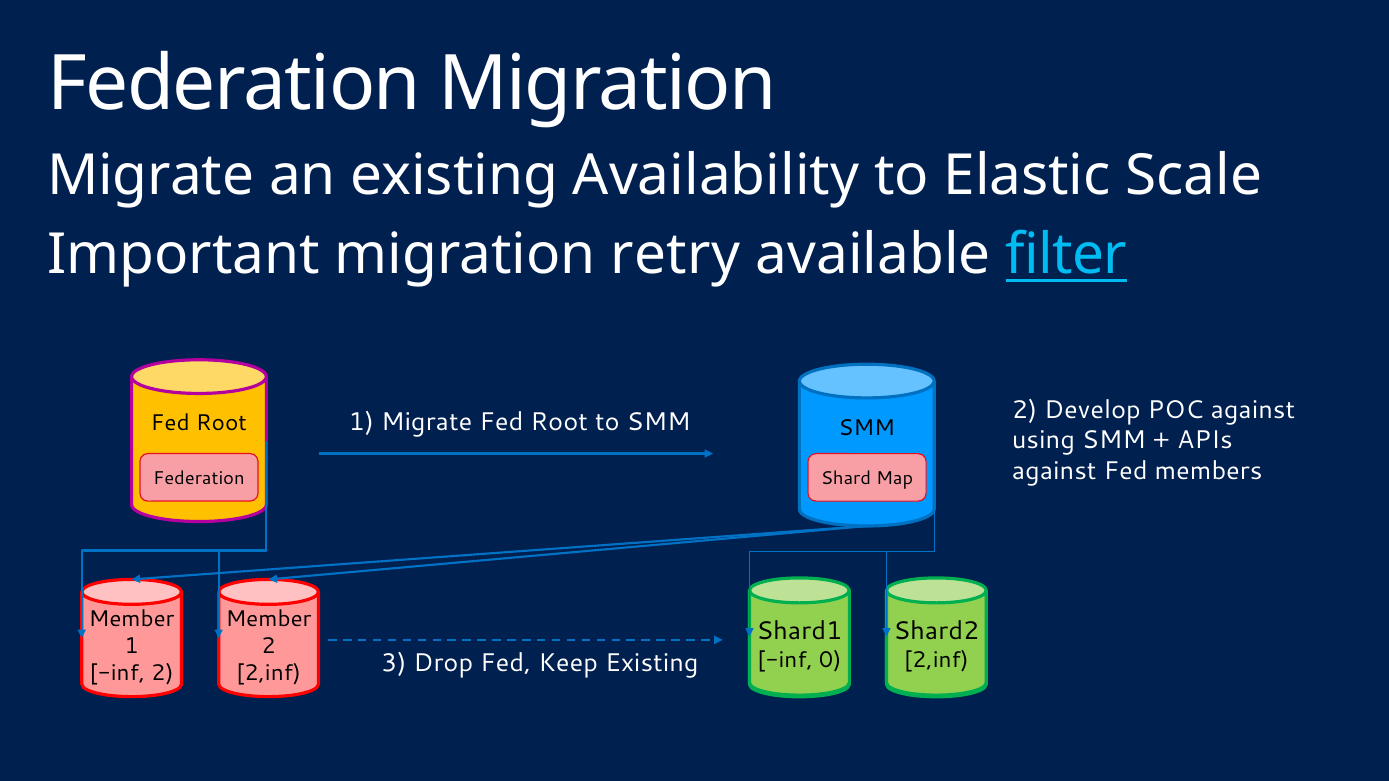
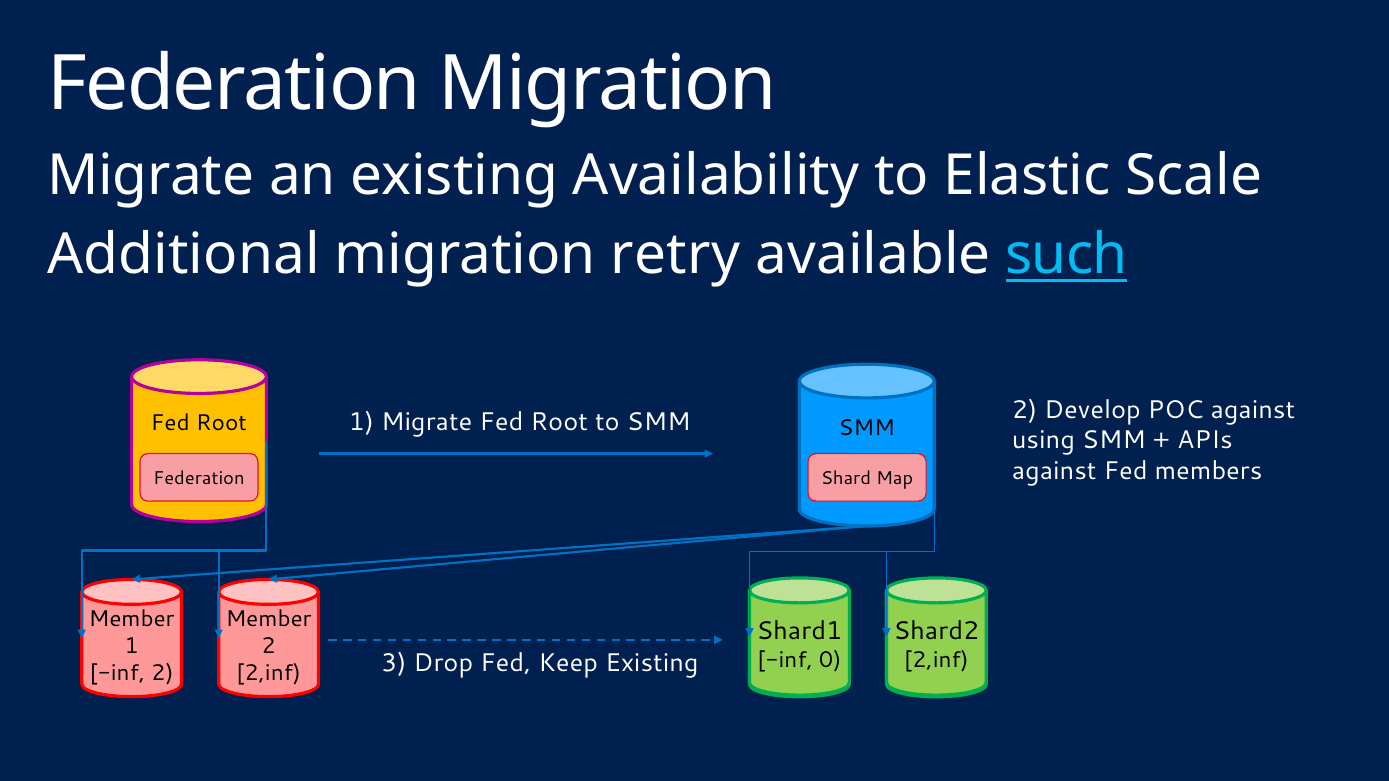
Important: Important -> Additional
filter: filter -> such
